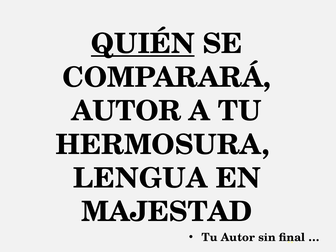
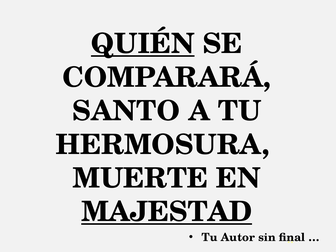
AUTOR at (126, 111): AUTOR -> SANTO
LENGUA: LENGUA -> MUERTE
MAJESTAD underline: none -> present
